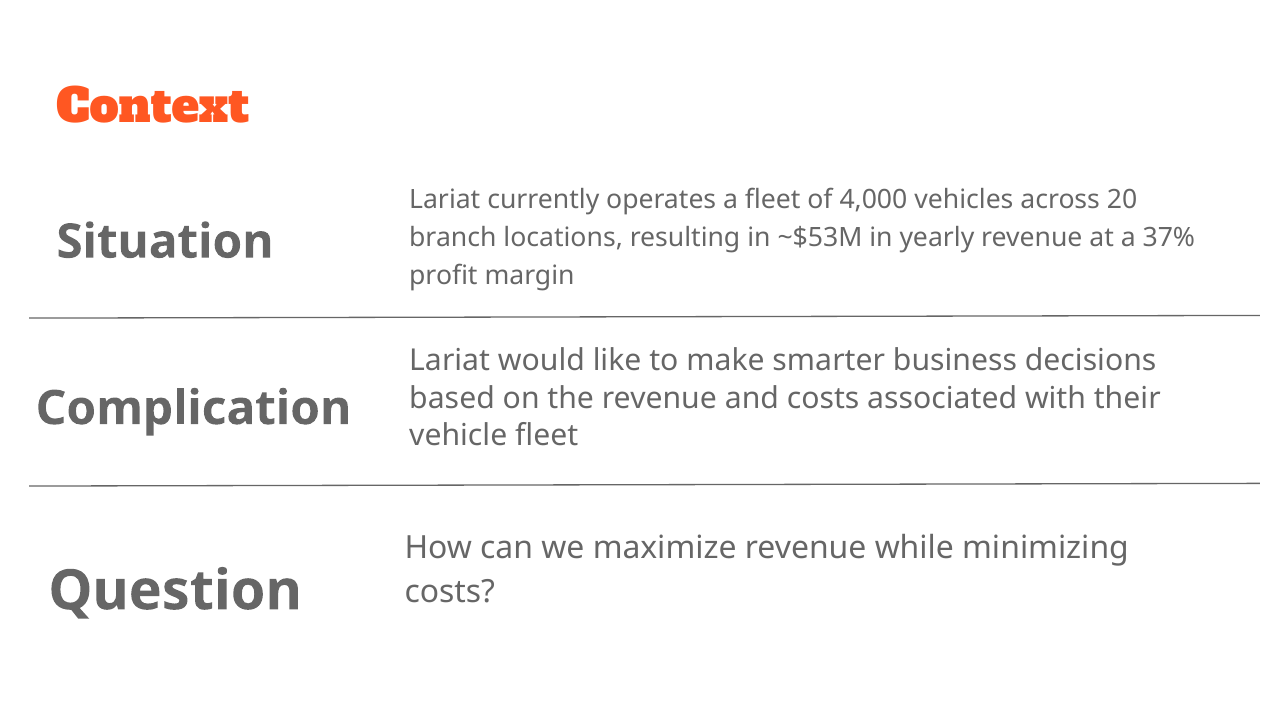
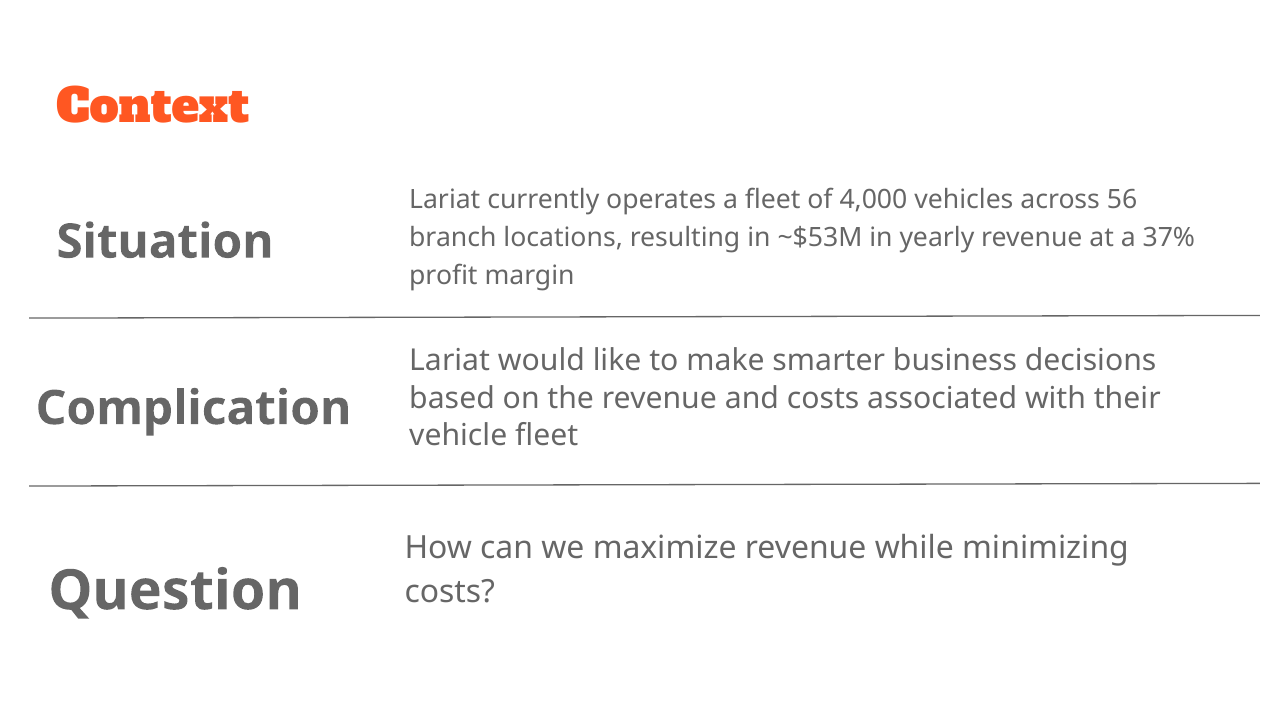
20: 20 -> 56
